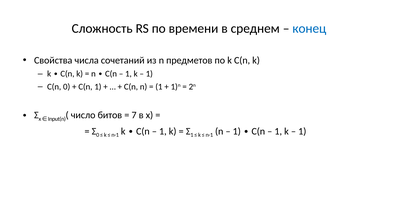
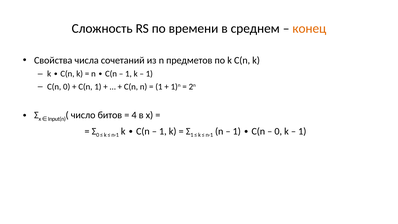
конец colour: blue -> orange
7: 7 -> 4
1 at (278, 131): 1 -> 0
